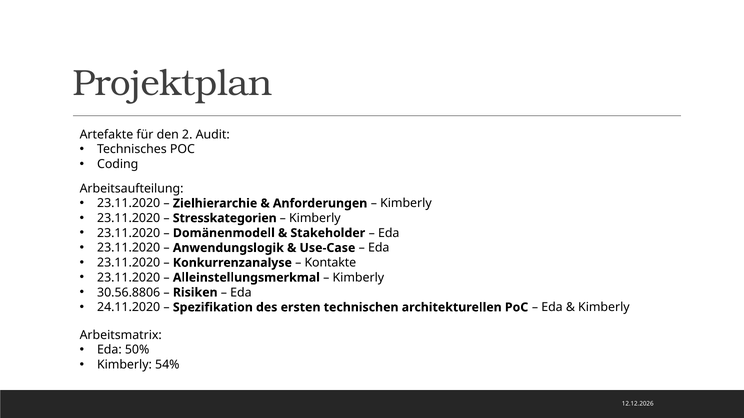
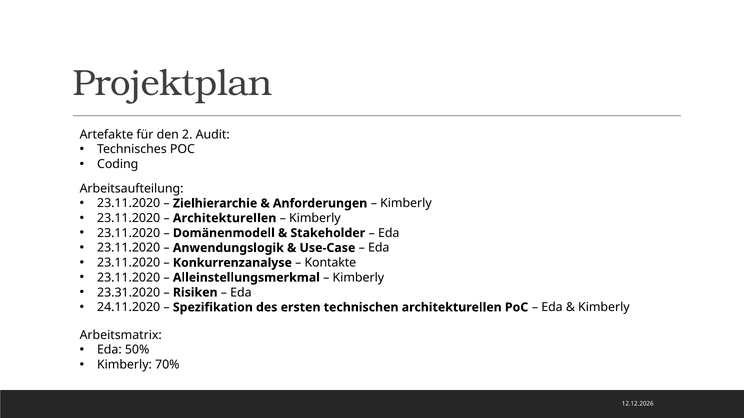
Stresskategorien at (225, 218): Stresskategorien -> Architekturellen
30.56.8806: 30.56.8806 -> 23.31.2020
54%: 54% -> 70%
